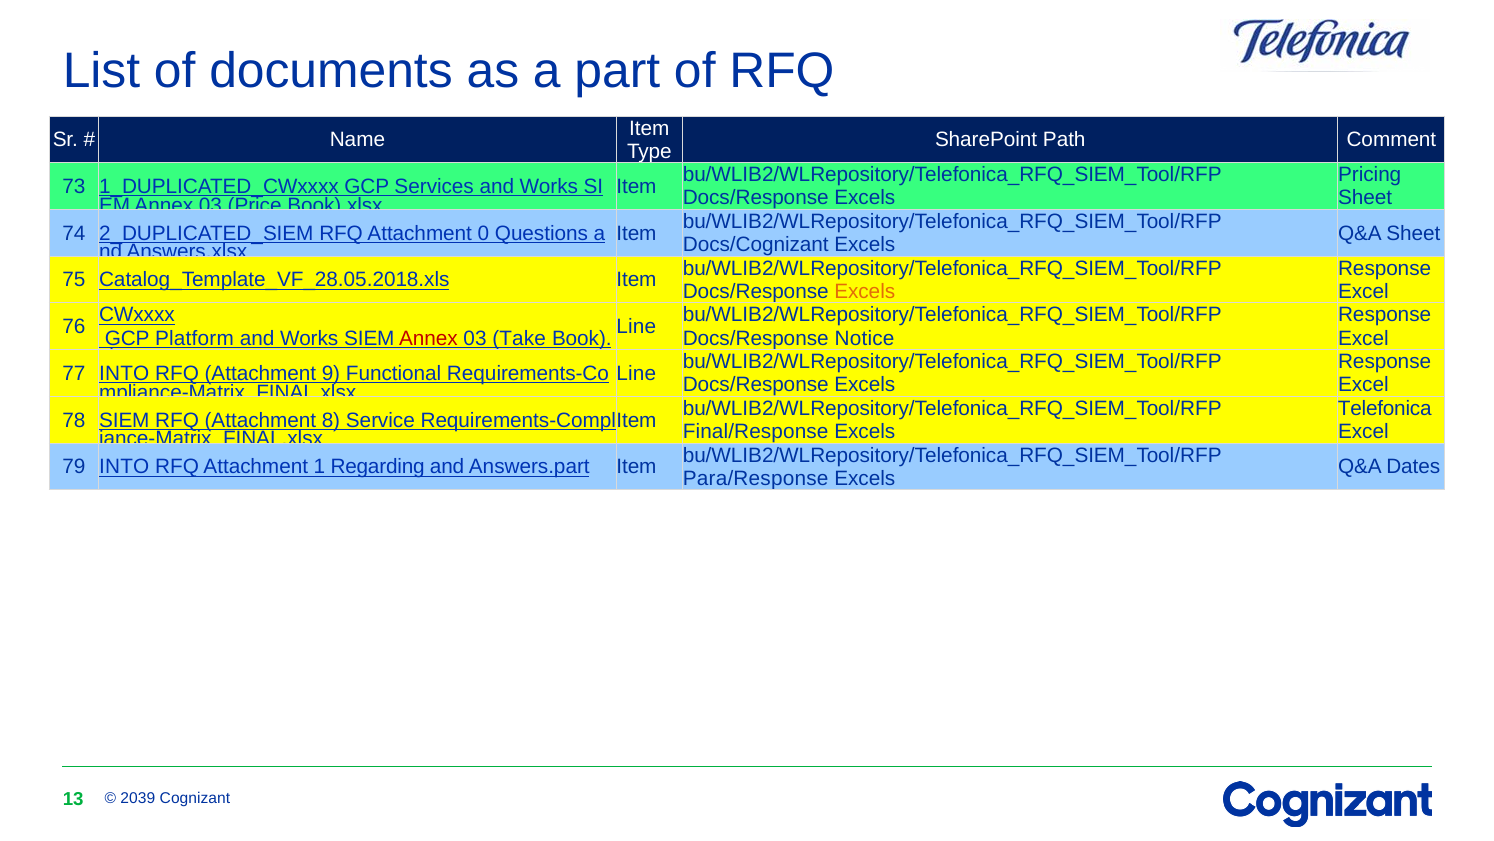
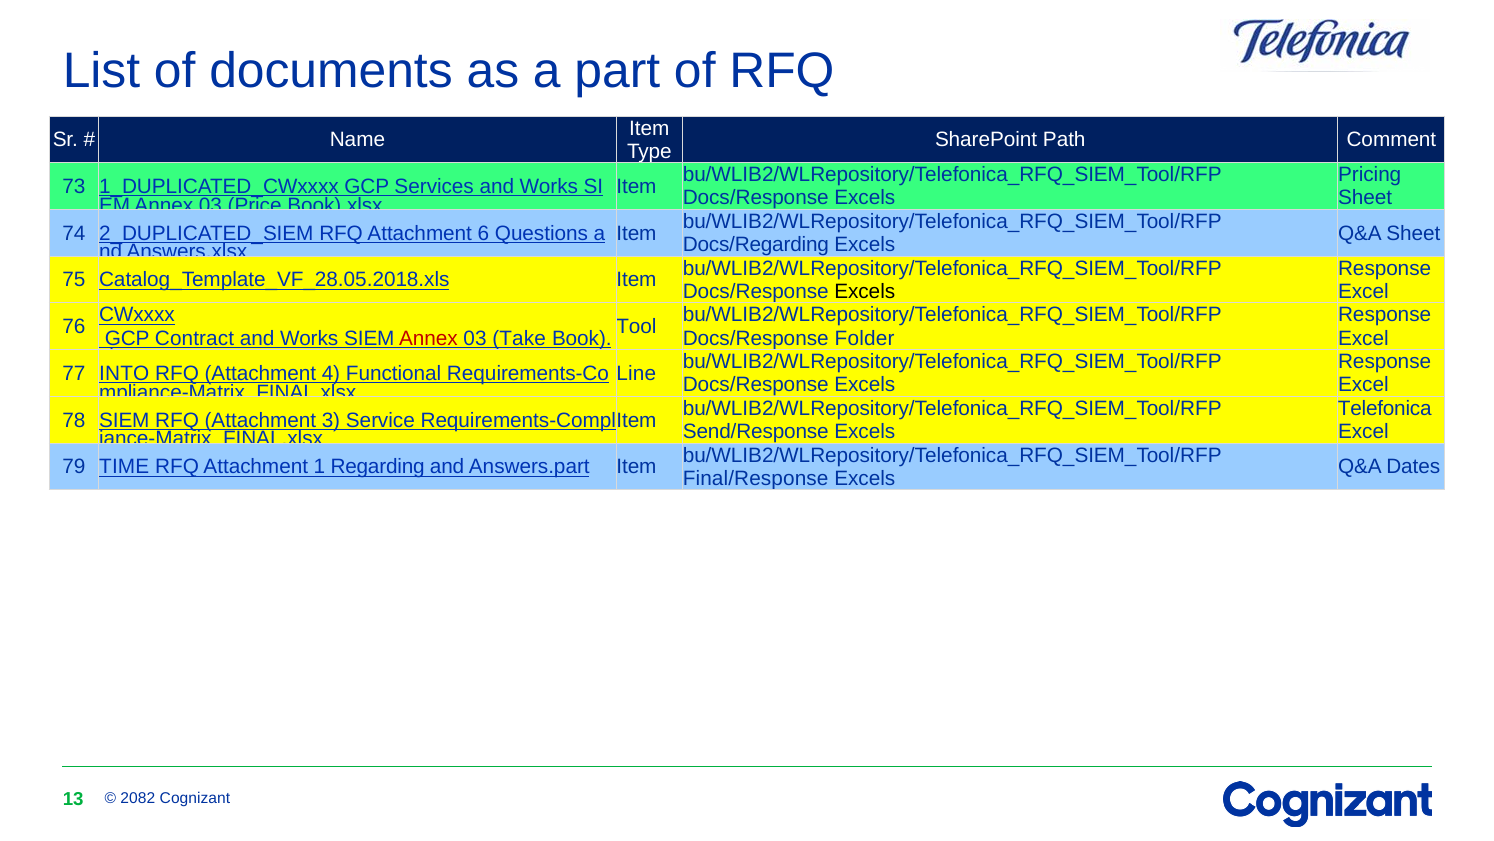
0: 0 -> 6
Docs/Cognizant: Docs/Cognizant -> Docs/Regarding
Excels at (865, 291) colour: orange -> black
Line at (636, 326): Line -> Tool
Platform: Platform -> Contract
Notice: Notice -> Folder
9: 9 -> 4
8: 8 -> 3
Final/Response: Final/Response -> Send/Response
79 INTO: INTO -> TIME
Para/Response: Para/Response -> Final/Response
2039: 2039 -> 2082
